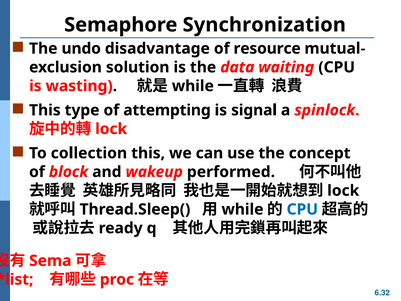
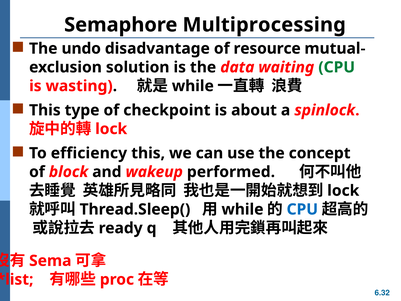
Synchronization: Synchronization -> Multiprocessing
CPU at (337, 67) colour: black -> green
attempting: attempting -> checkpoint
signal: signal -> about
collection: collection -> efficiency
